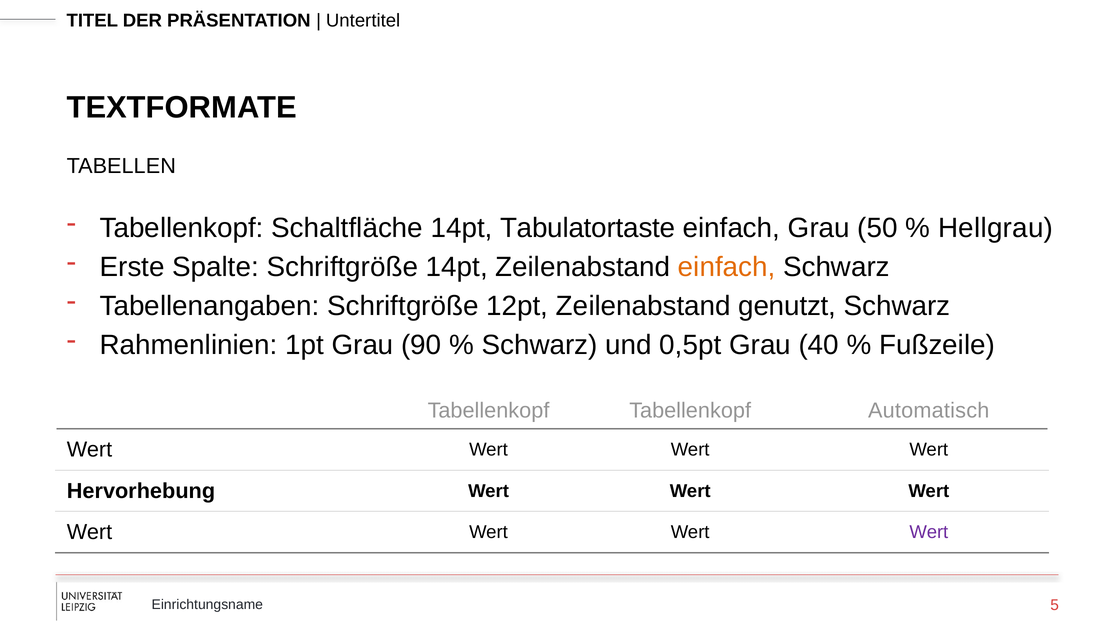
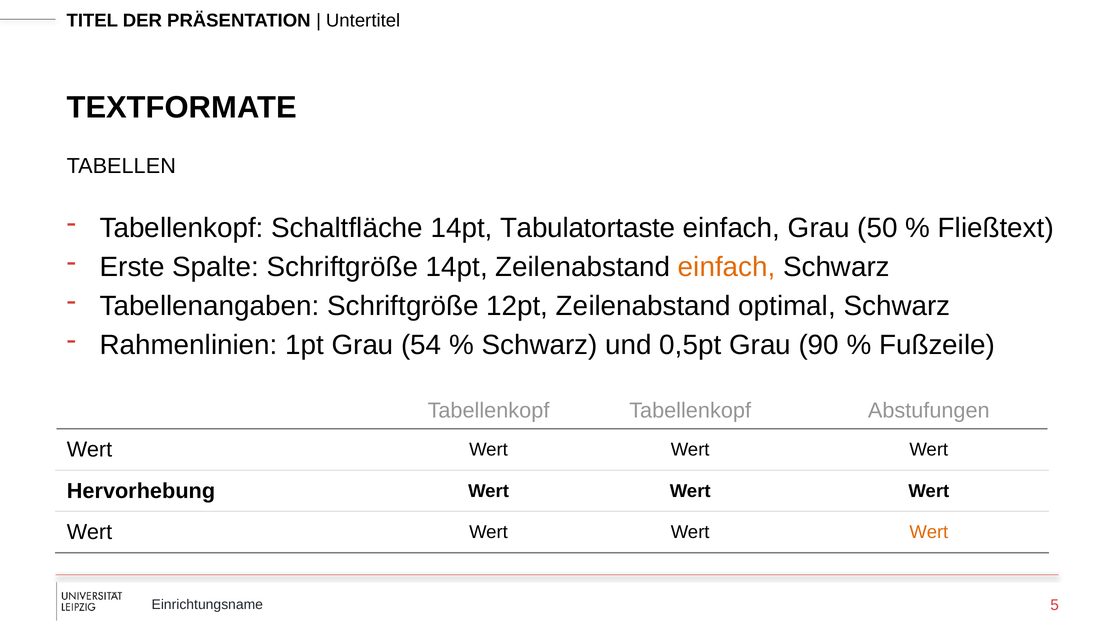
Hellgrau: Hellgrau -> Fließtext
genutzt: genutzt -> optimal
90: 90 -> 54
40: 40 -> 90
Automatisch: Automatisch -> Abstufungen
Wert at (929, 532) colour: purple -> orange
